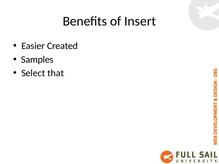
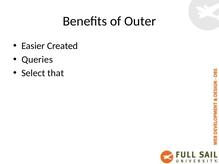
Insert: Insert -> Outer
Samples: Samples -> Queries
